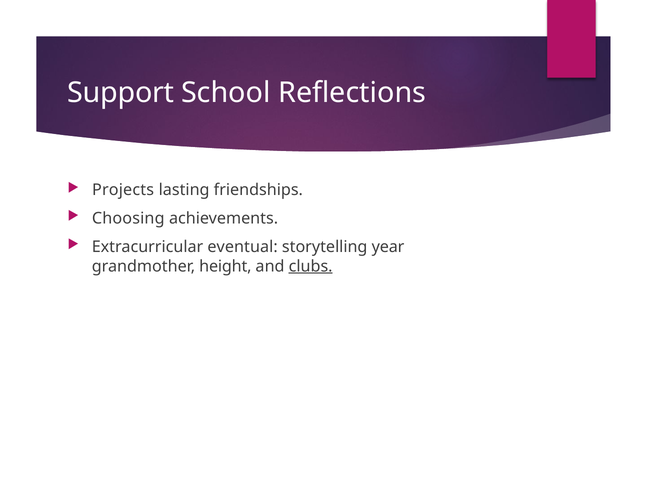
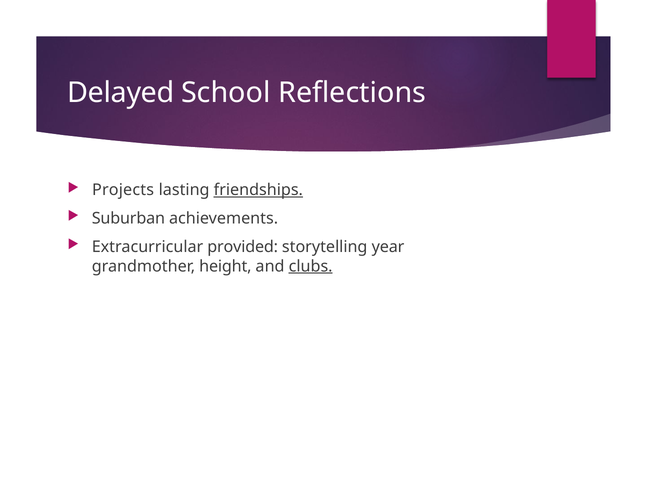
Support: Support -> Delayed
friendships underline: none -> present
Choosing: Choosing -> Suburban
eventual: eventual -> provided
